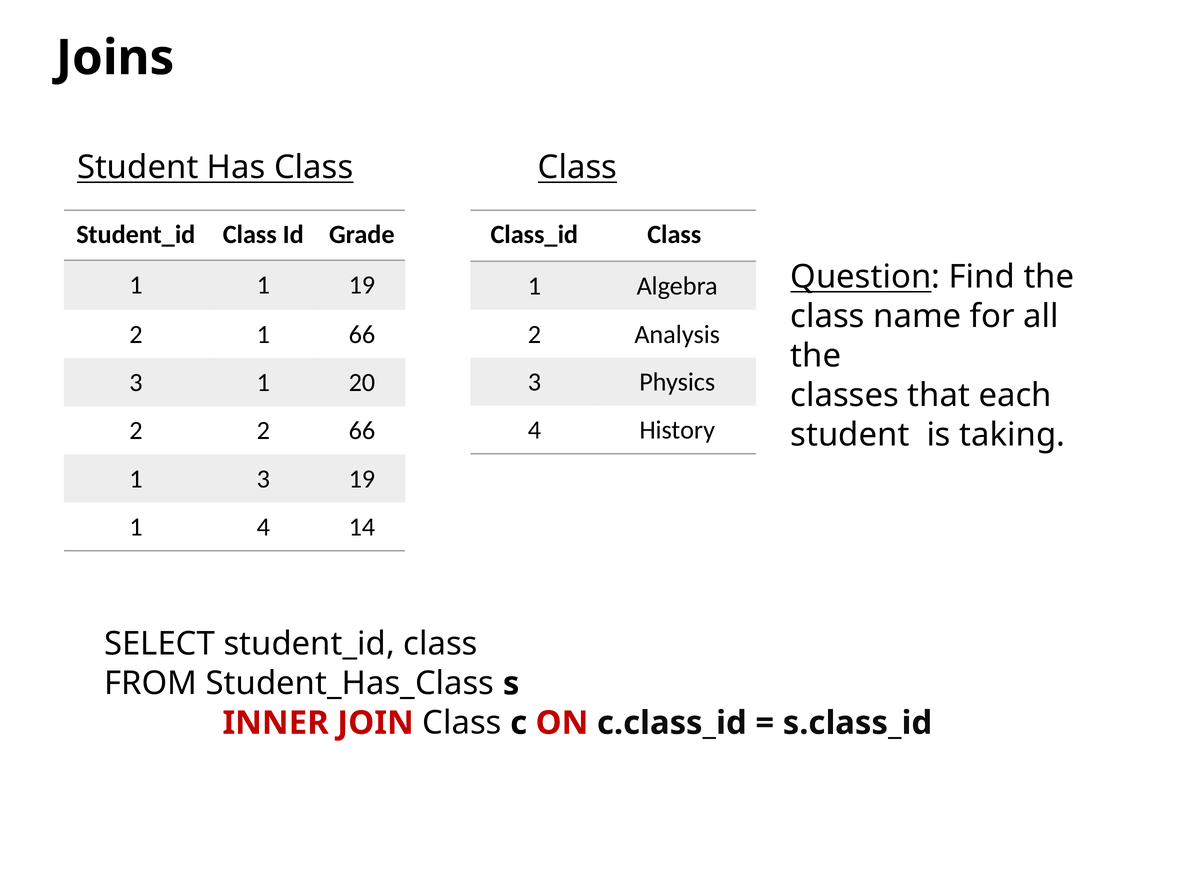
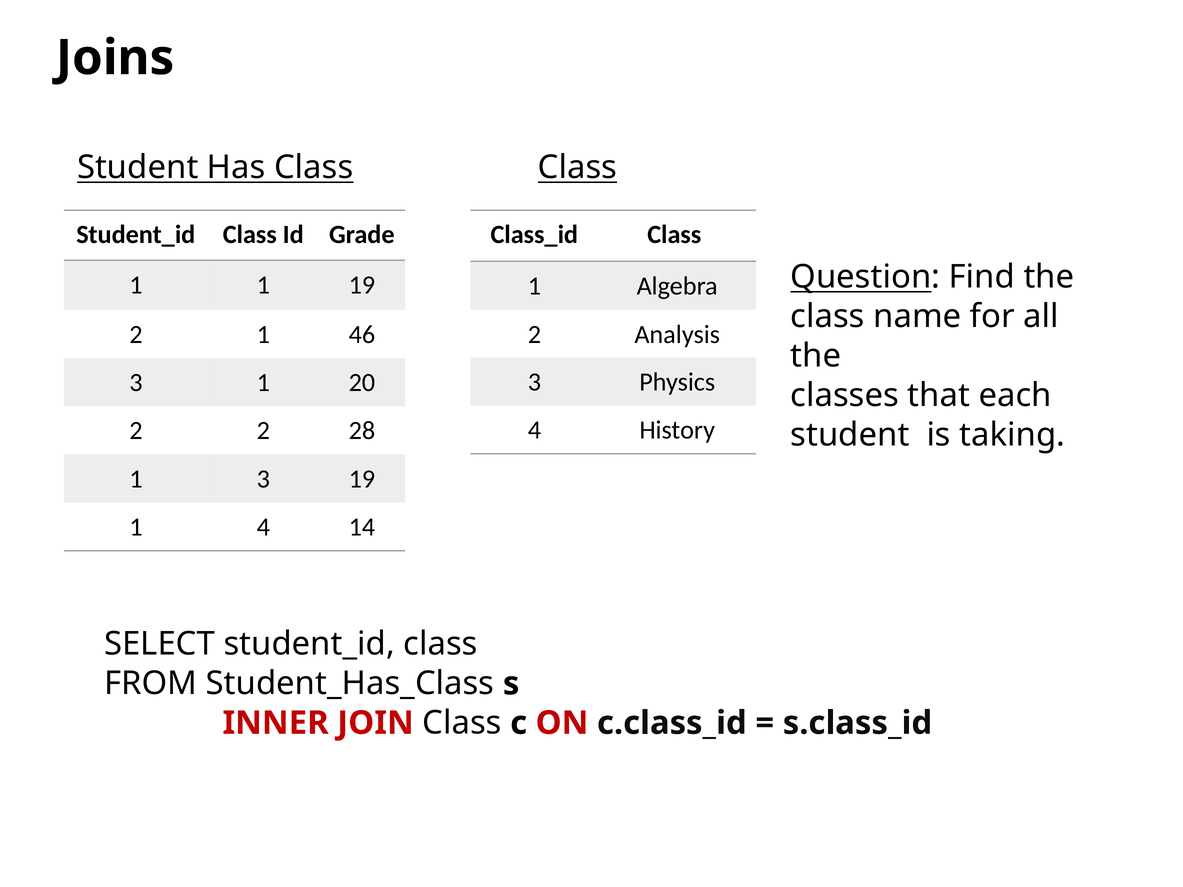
1 66: 66 -> 46
2 66: 66 -> 28
